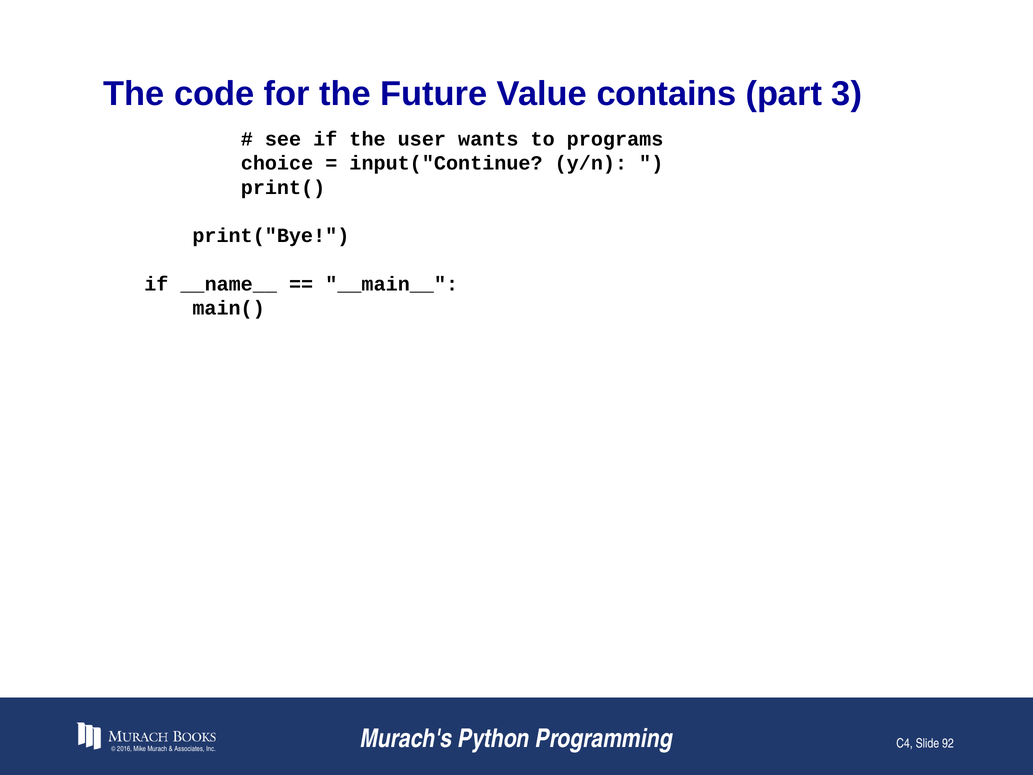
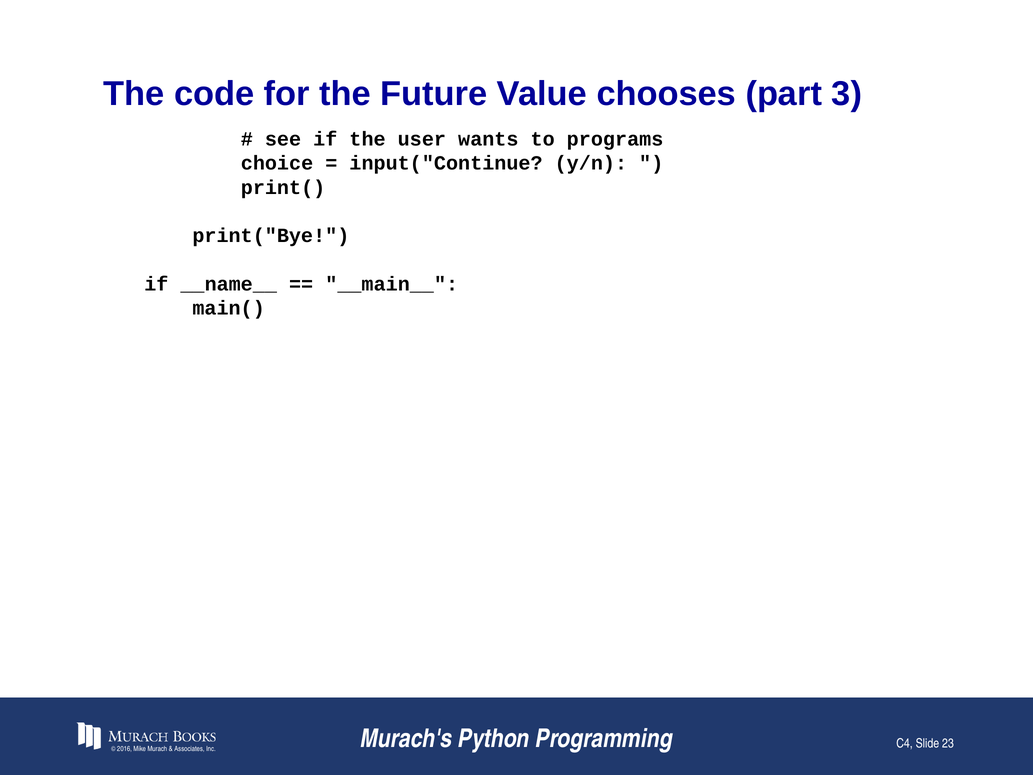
contains: contains -> chooses
92: 92 -> 23
